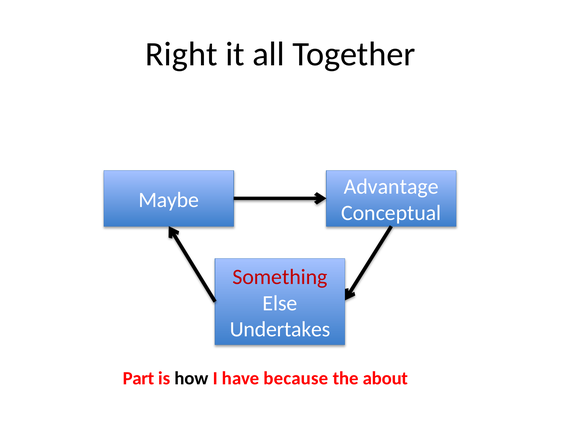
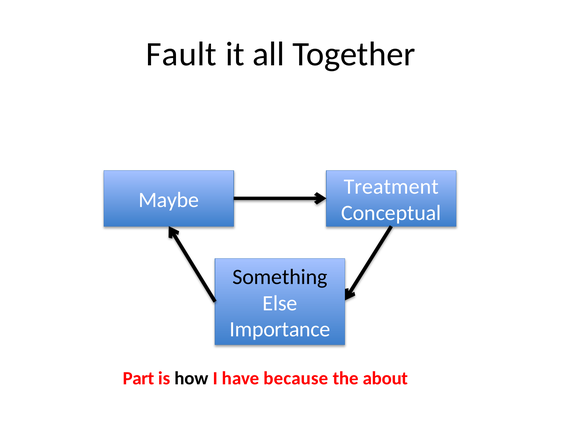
Right: Right -> Fault
Advantage: Advantage -> Treatment
Something colour: red -> black
Undertakes: Undertakes -> Importance
